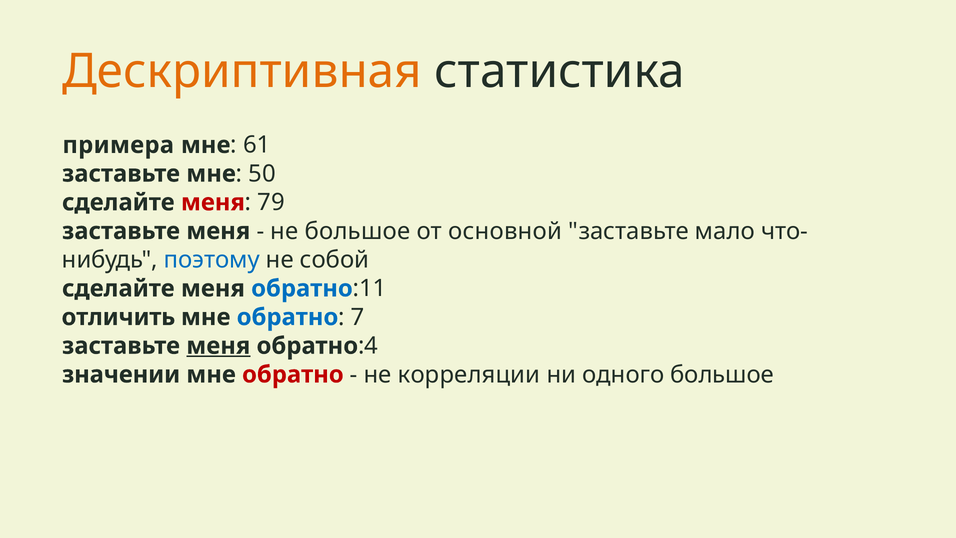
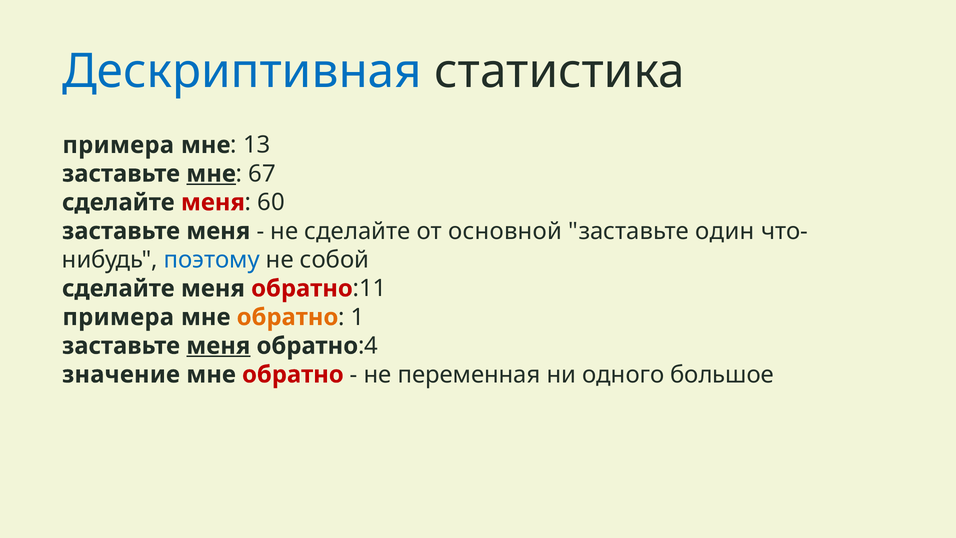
Дескриптивная colour: orange -> blue
61: 61 -> 13
мне at (211, 174) underline: none -> present
50: 50 -> 67
79: 79 -> 60
не большое: большое -> сделайте
мало: мало -> один
обратно at (302, 288) colour: blue -> red
отличить at (118, 317): отличить -> примера
обратно at (287, 317) colour: blue -> orange
7: 7 -> 1
значении: значении -> значение
корреляции: корреляции -> переменная
